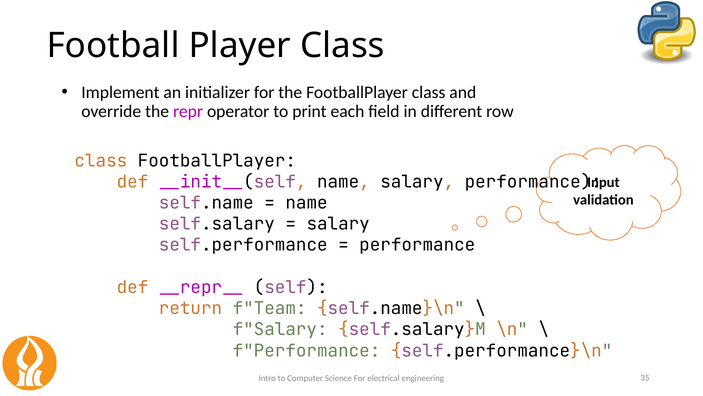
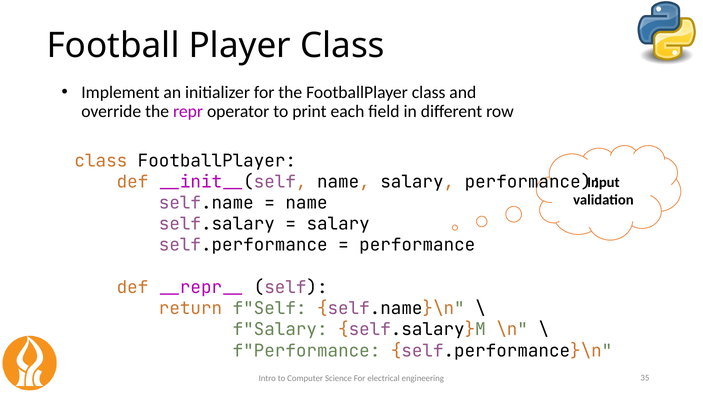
f"Team: f"Team -> f"Self
